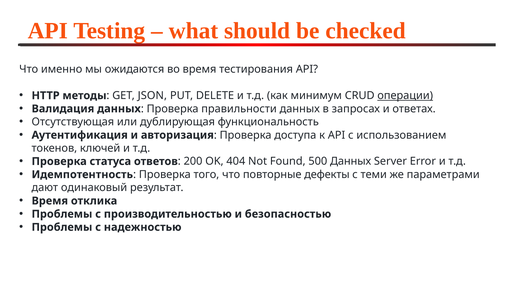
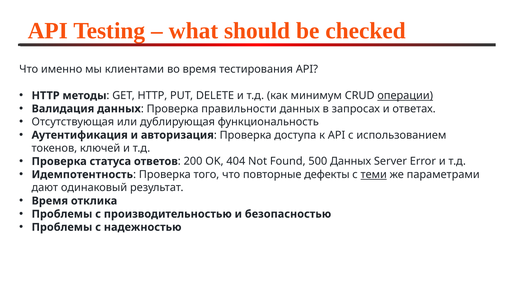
ожидаются: ожидаются -> клиентами
GET JSON: JSON -> HTTP
теми underline: none -> present
